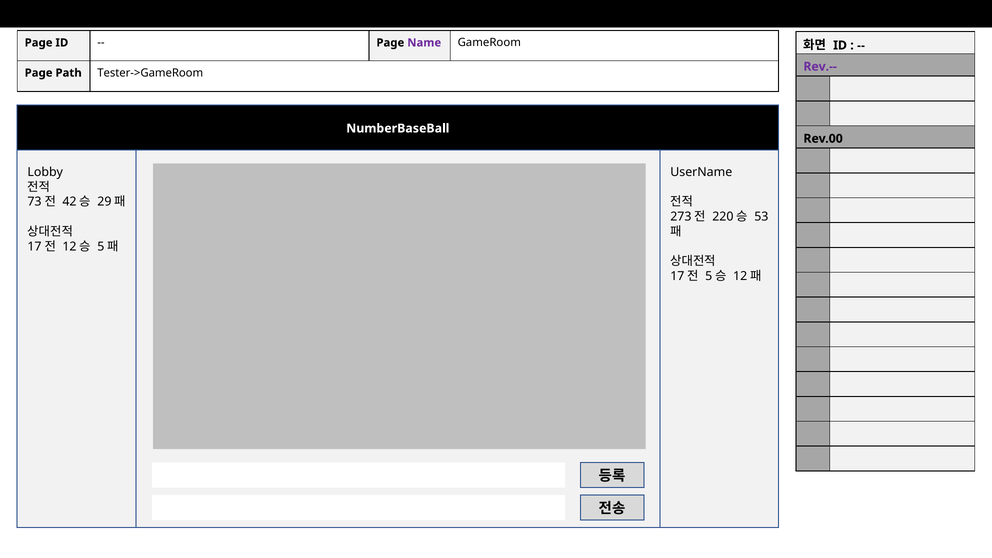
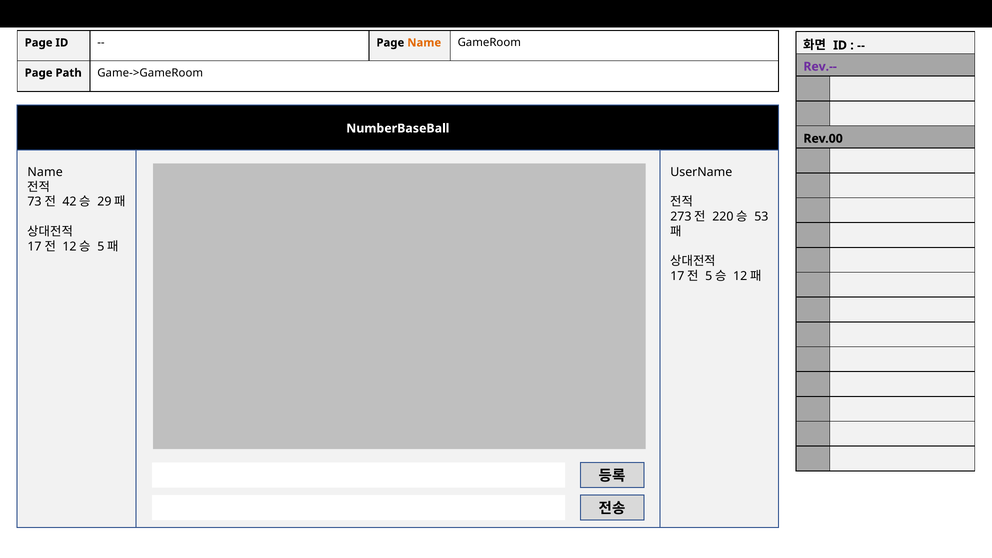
Name at (424, 43) colour: purple -> orange
Tester->GameRoom: Tester->GameRoom -> Game->GameRoom
Lobby at (45, 172): Lobby -> Name
